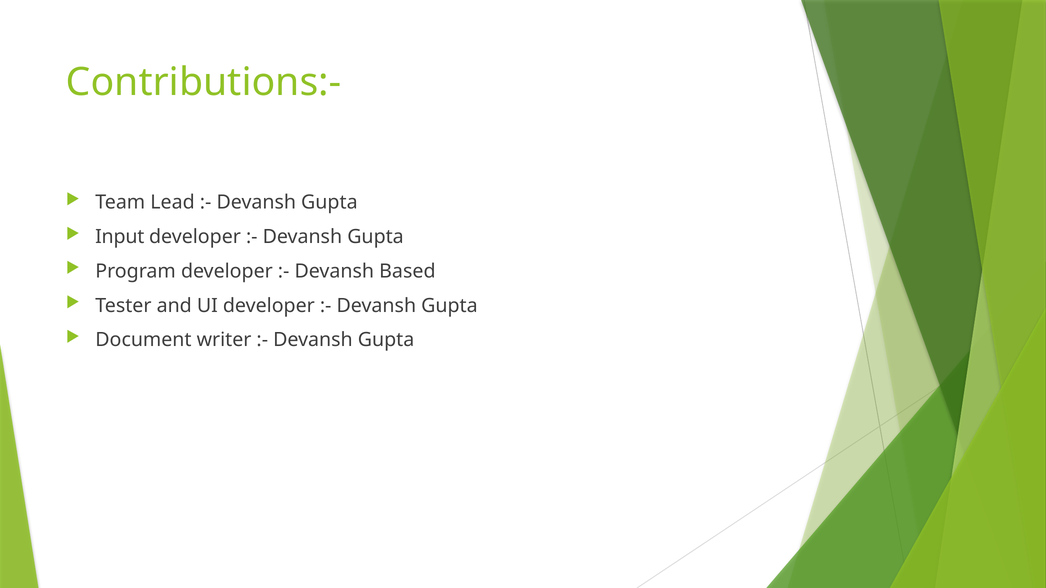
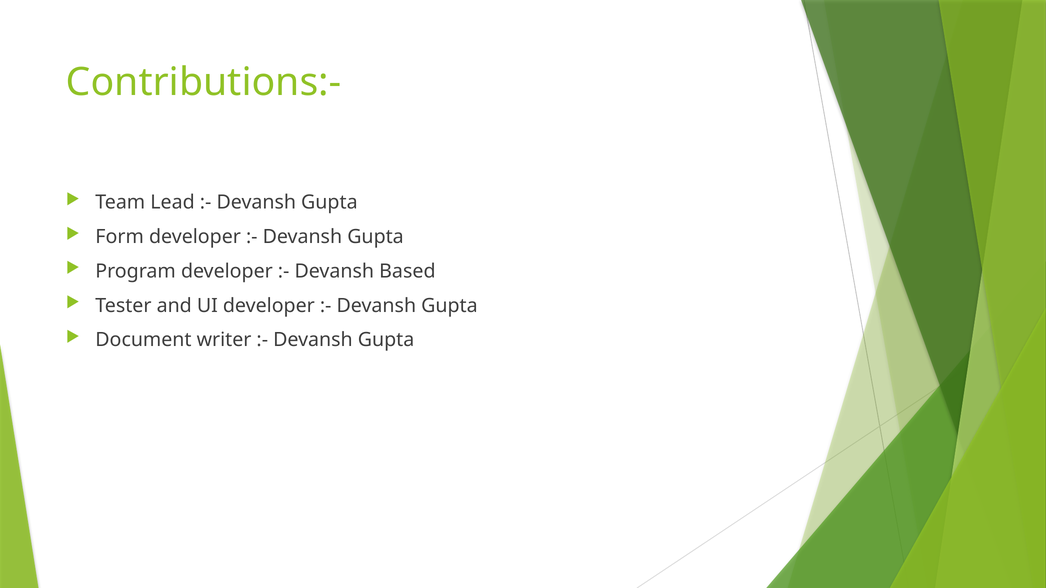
Input: Input -> Form
